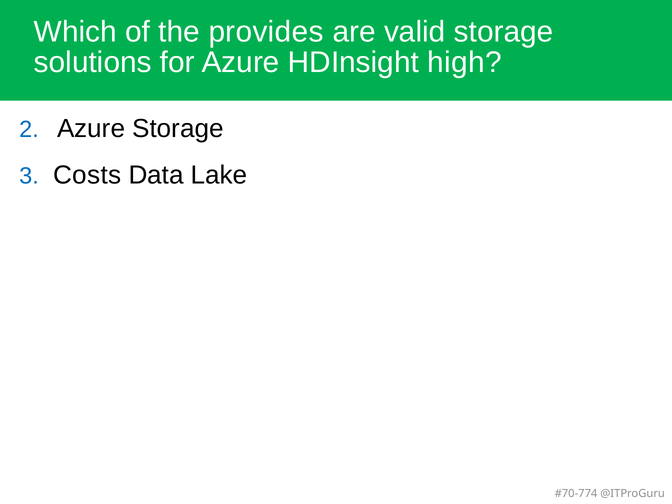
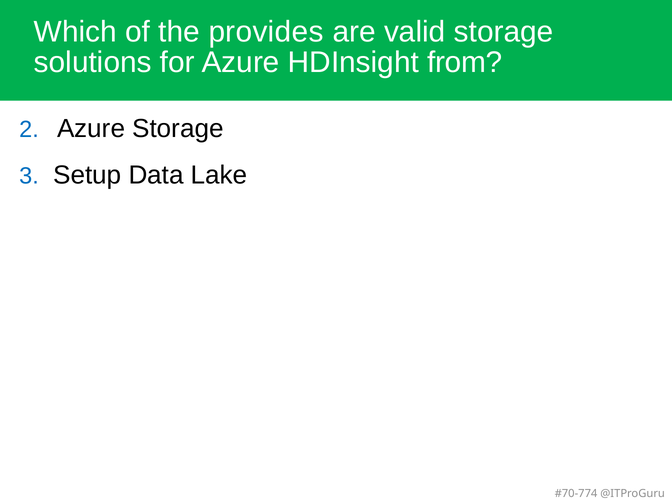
high: high -> from
Costs: Costs -> Setup
